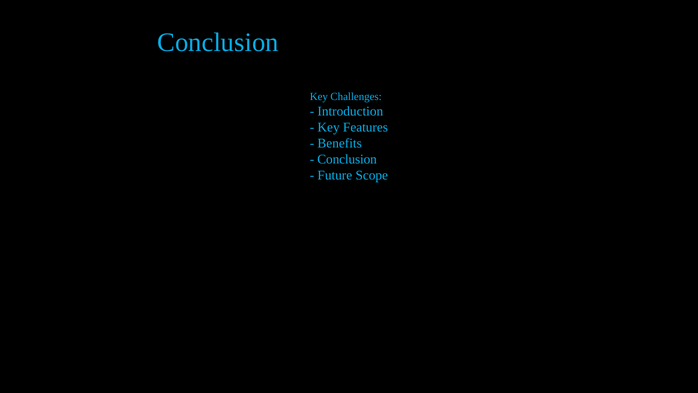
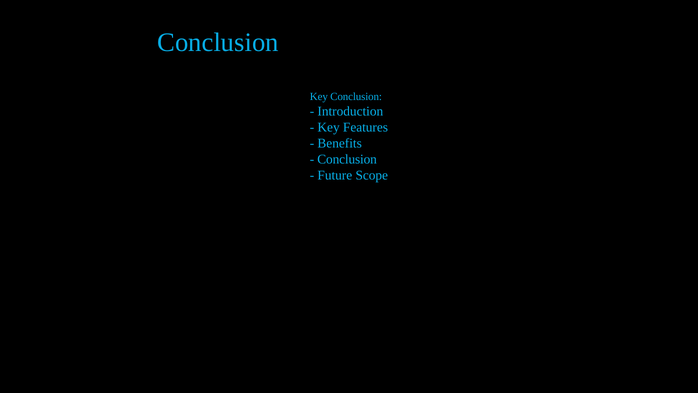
Key Challenges: Challenges -> Conclusion
